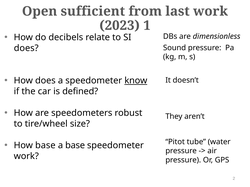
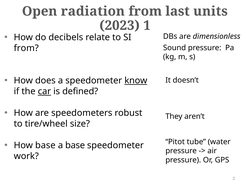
sufficient: sufficient -> radiation
last work: work -> units
does at (26, 48): does -> from
car underline: none -> present
